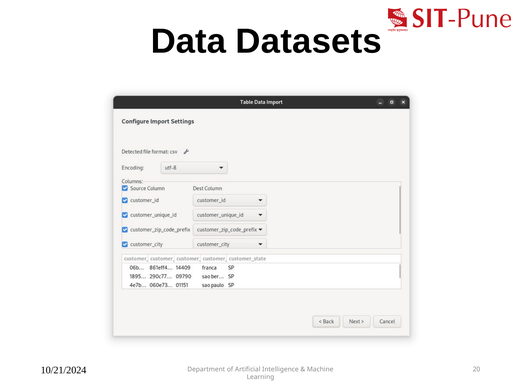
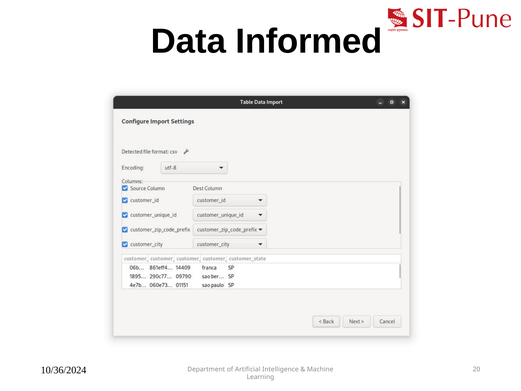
Datasets: Datasets -> Informed
10/21/2024: 10/21/2024 -> 10/36/2024
